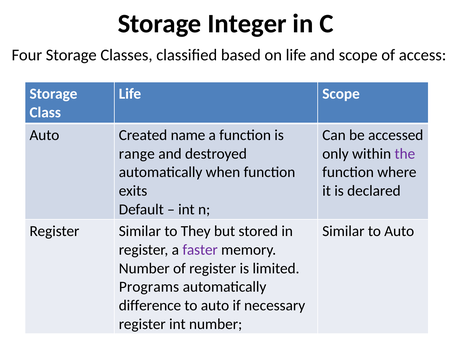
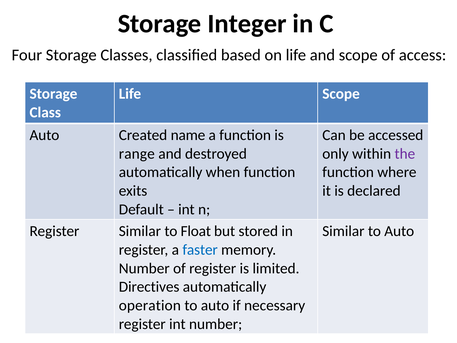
They: They -> Float
faster colour: purple -> blue
Programs: Programs -> Directives
difference: difference -> operation
